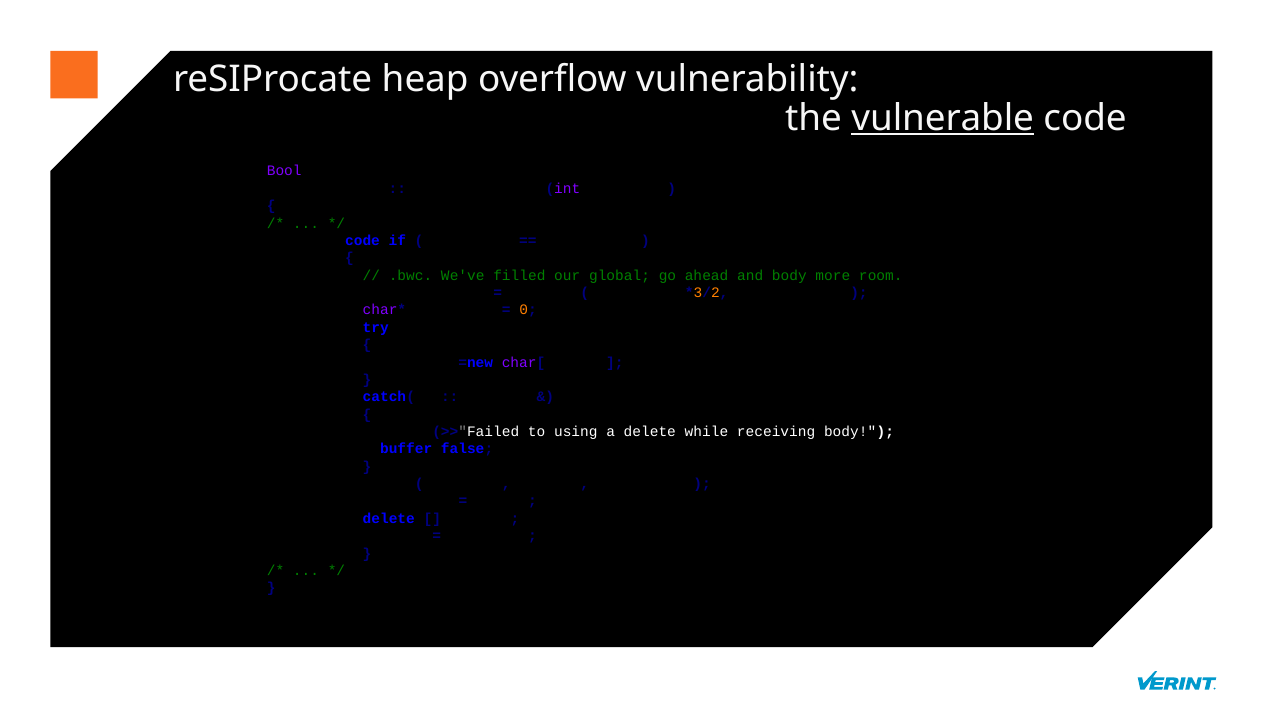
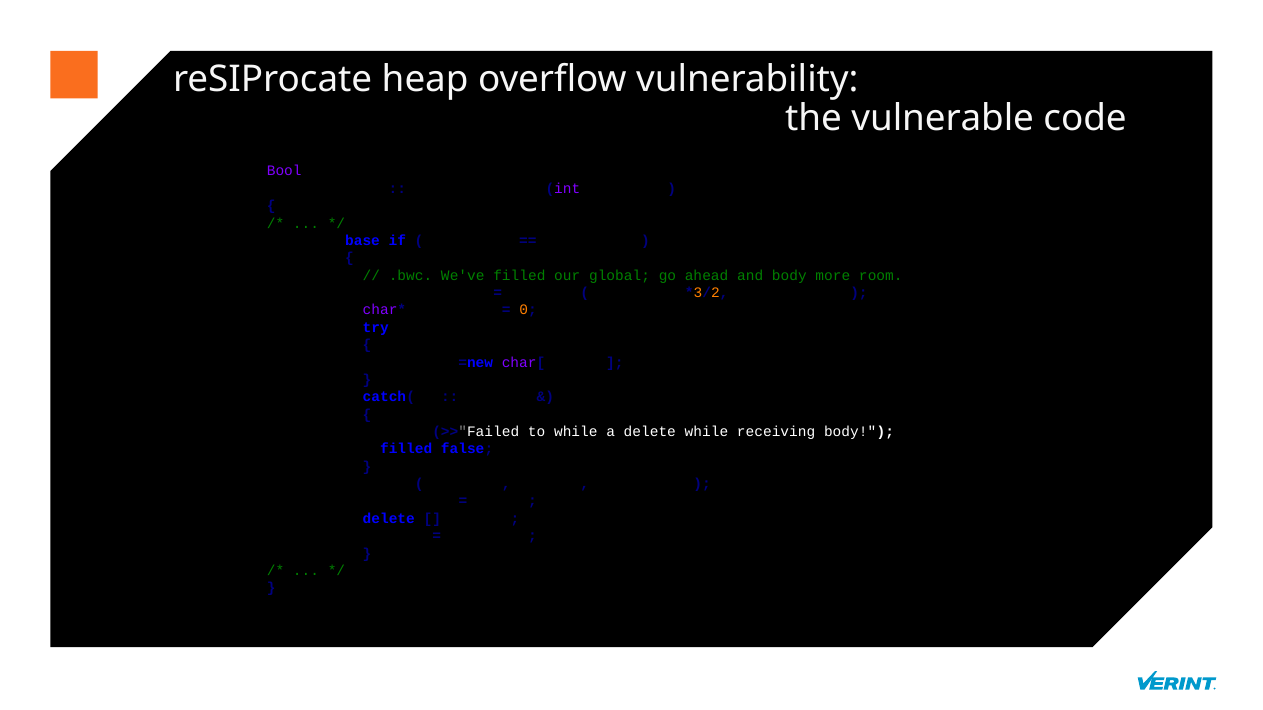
vulnerable underline: present -> none
code at (363, 241): code -> base
to using: using -> while
buffer at (406, 449): buffer -> filled
